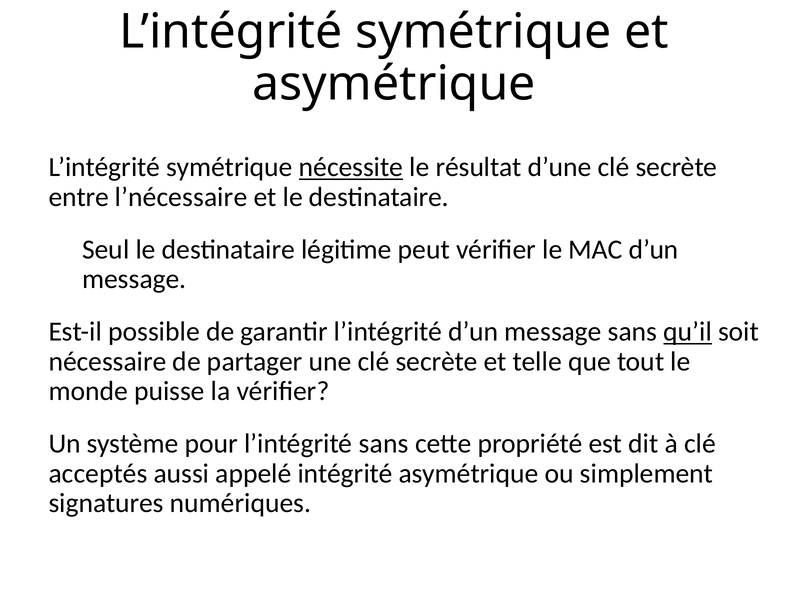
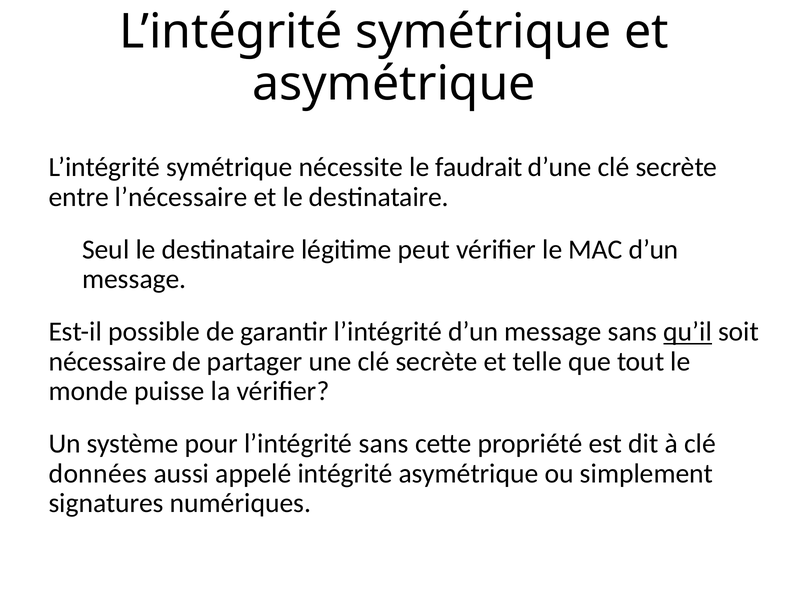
nécessite underline: present -> none
résultat: résultat -> faudrait
acceptés: acceptés -> données
